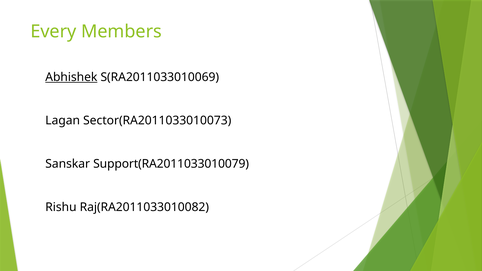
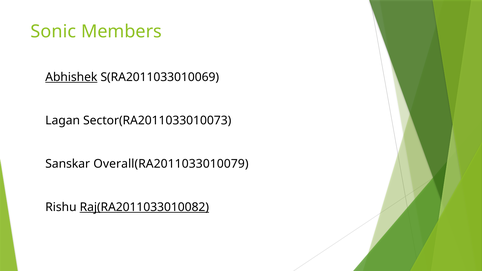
Every: Every -> Sonic
Support(RA2011033010079: Support(RA2011033010079 -> Overall(RA2011033010079
Raj(RA2011033010082 underline: none -> present
